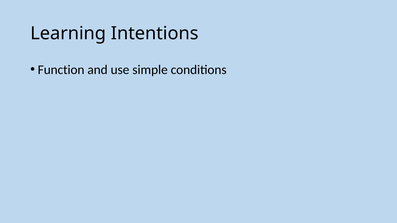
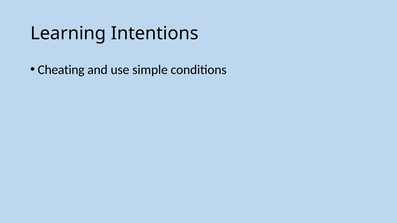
Function: Function -> Cheating
